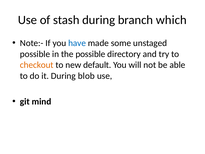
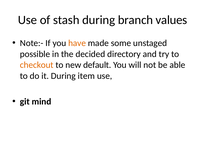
which: which -> values
have colour: blue -> orange
the possible: possible -> decided
blob: blob -> item
